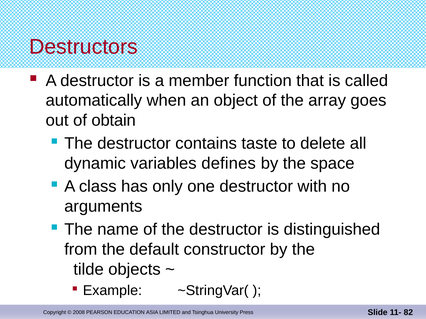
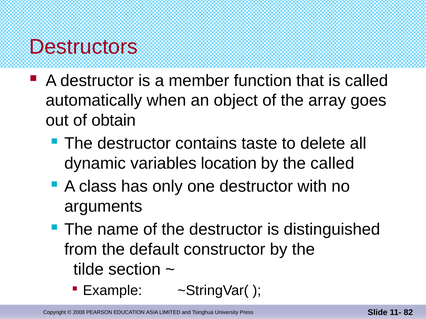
defines: defines -> location
the space: space -> called
objects: objects -> section
